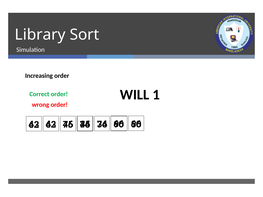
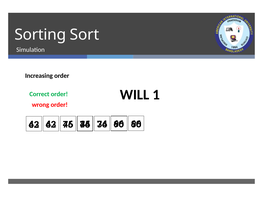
Library: Library -> Sorting
